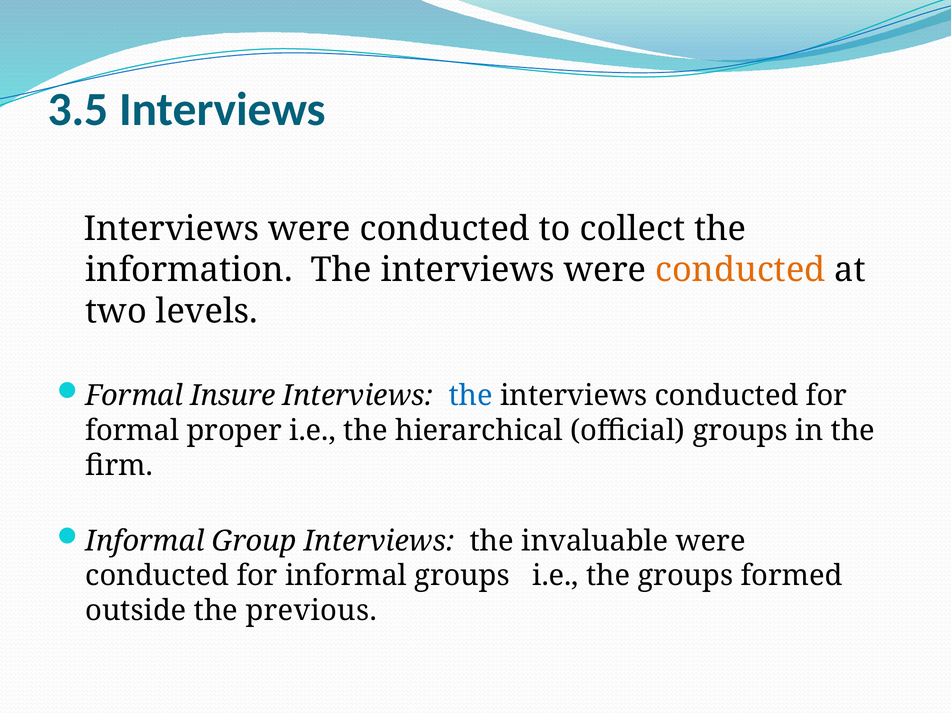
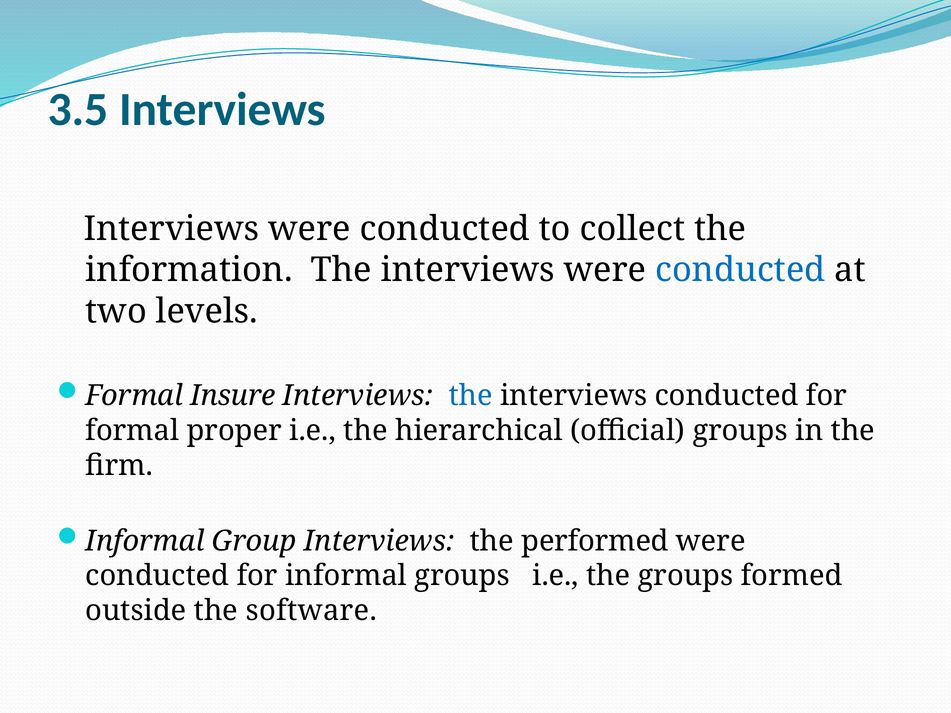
conducted at (740, 270) colour: orange -> blue
invaluable: invaluable -> performed
previous: previous -> software
